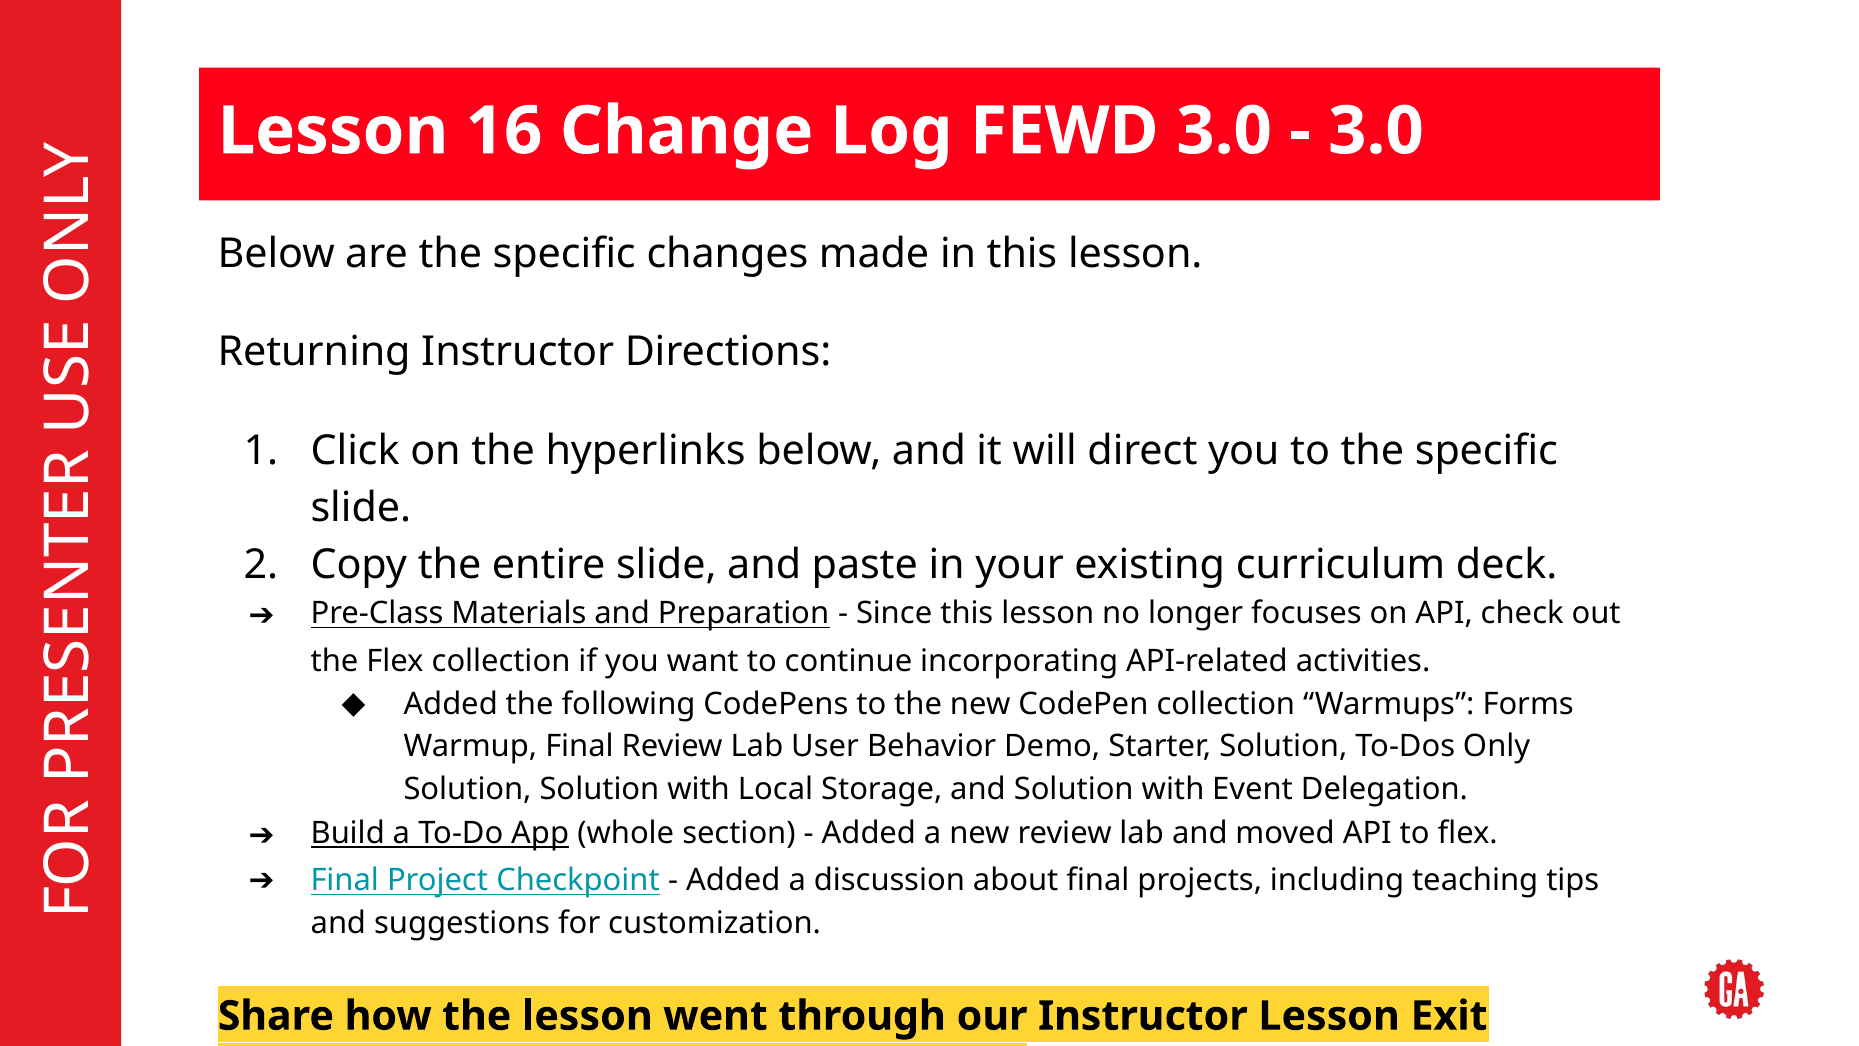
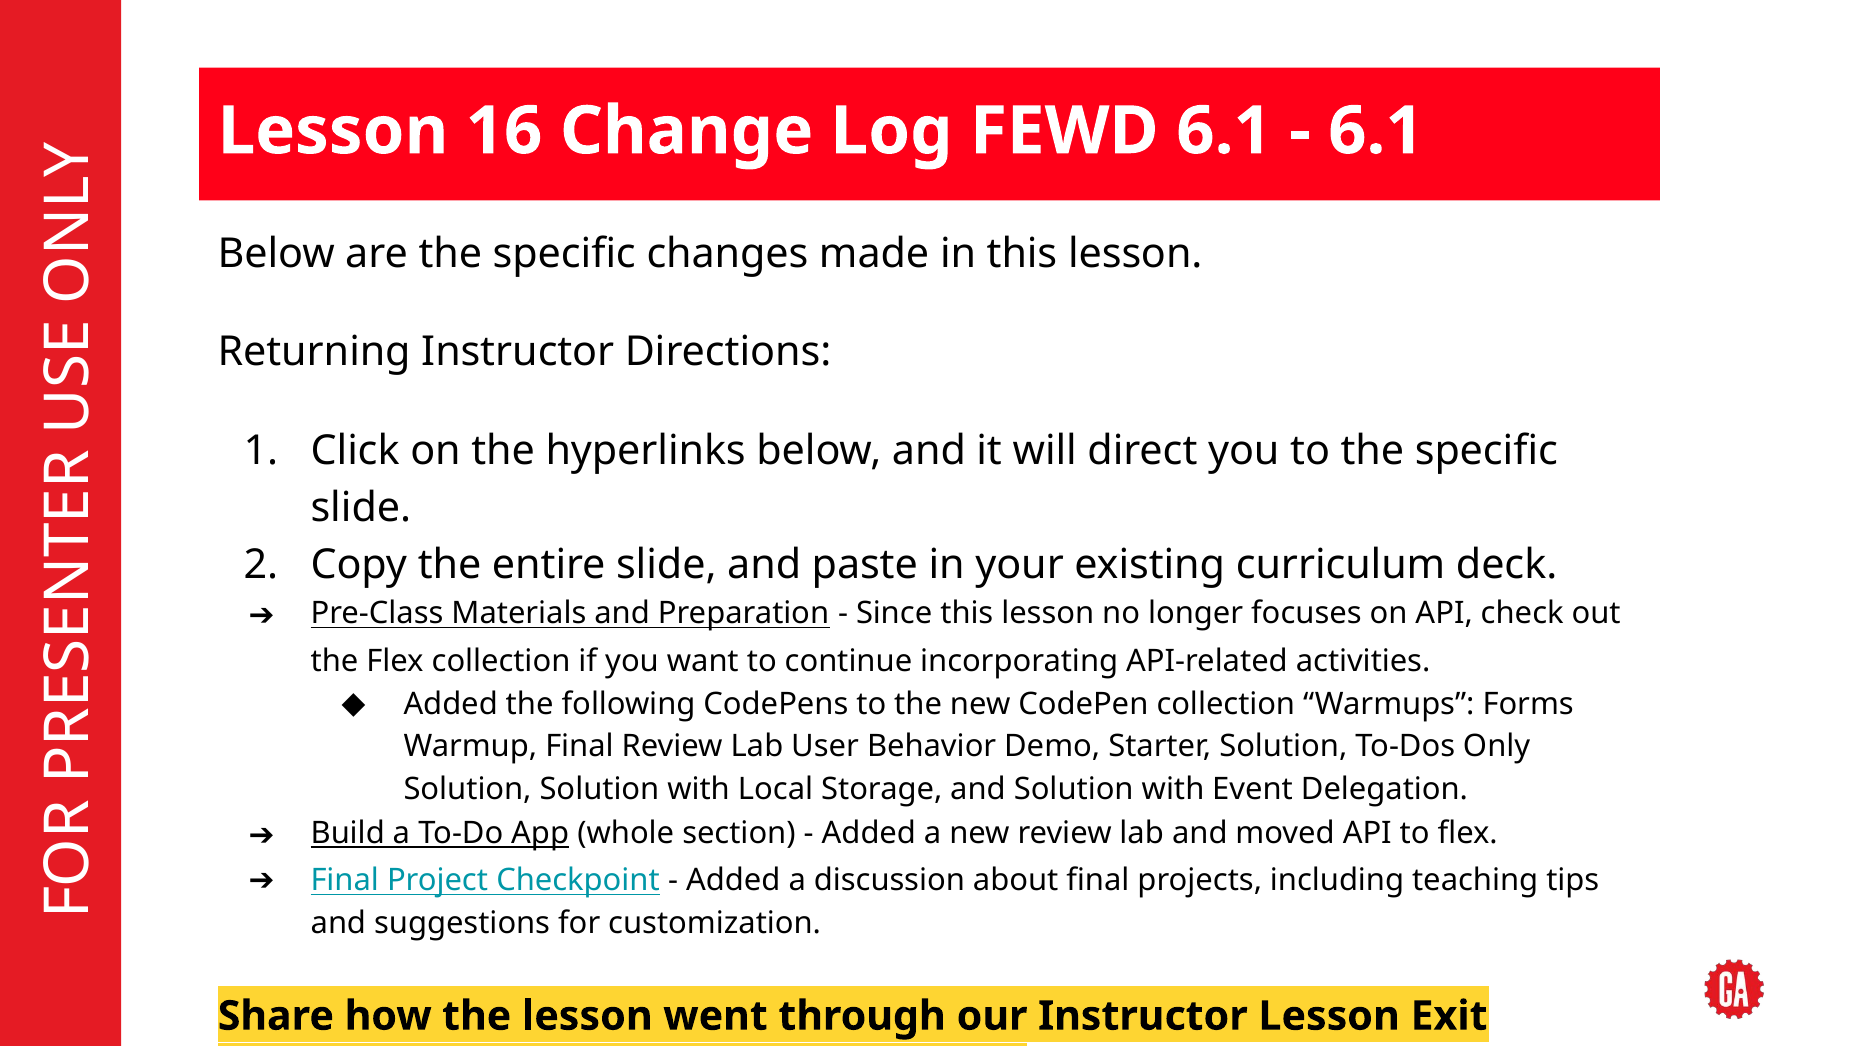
FEWD 3.0: 3.0 -> 6.1
3.0 at (1376, 131): 3.0 -> 6.1
